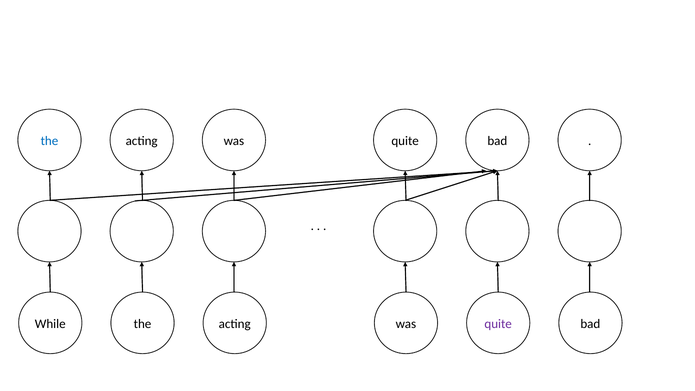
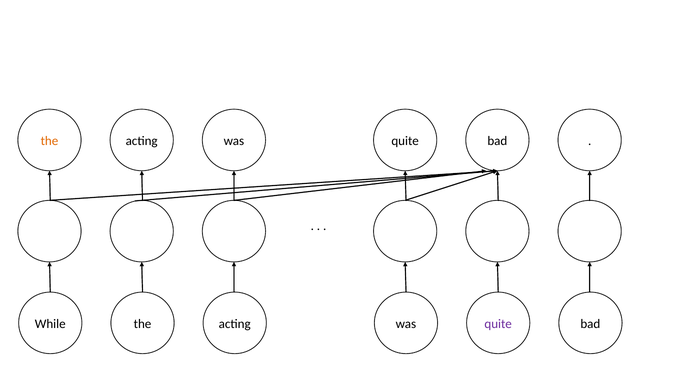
the at (49, 141) colour: blue -> orange
